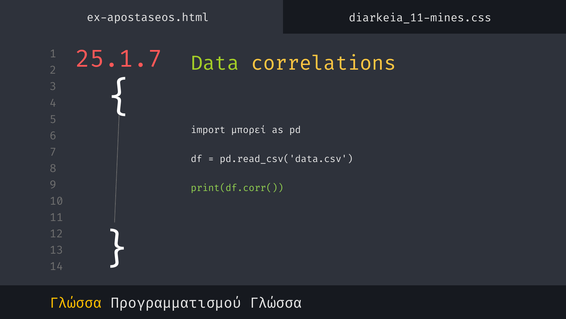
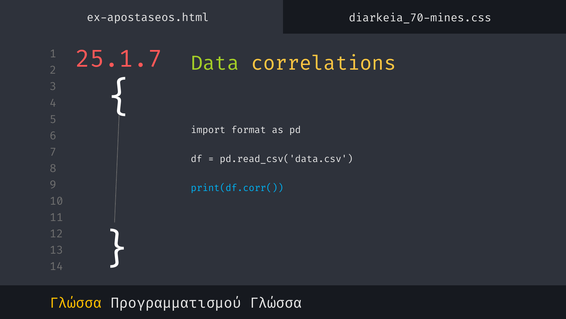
diarkeia_11-mines.css: diarkeia_11-mines.css -> diarkeia_70-mines.css
μπορεί: μπορεί -> format
print(df.corr( colour: light green -> light blue
